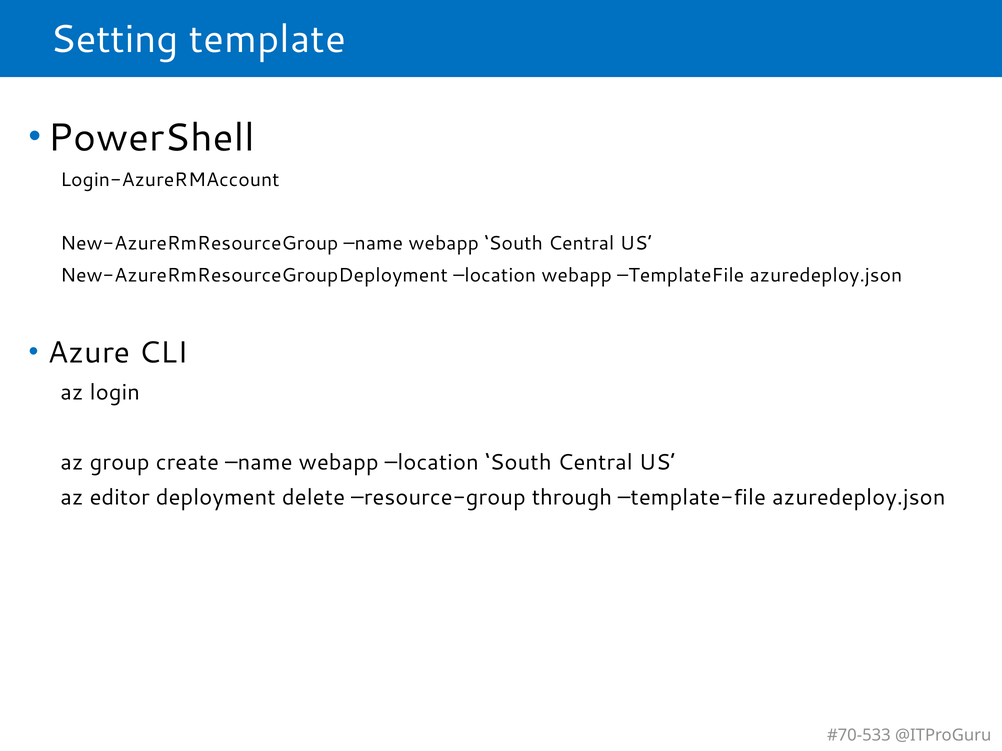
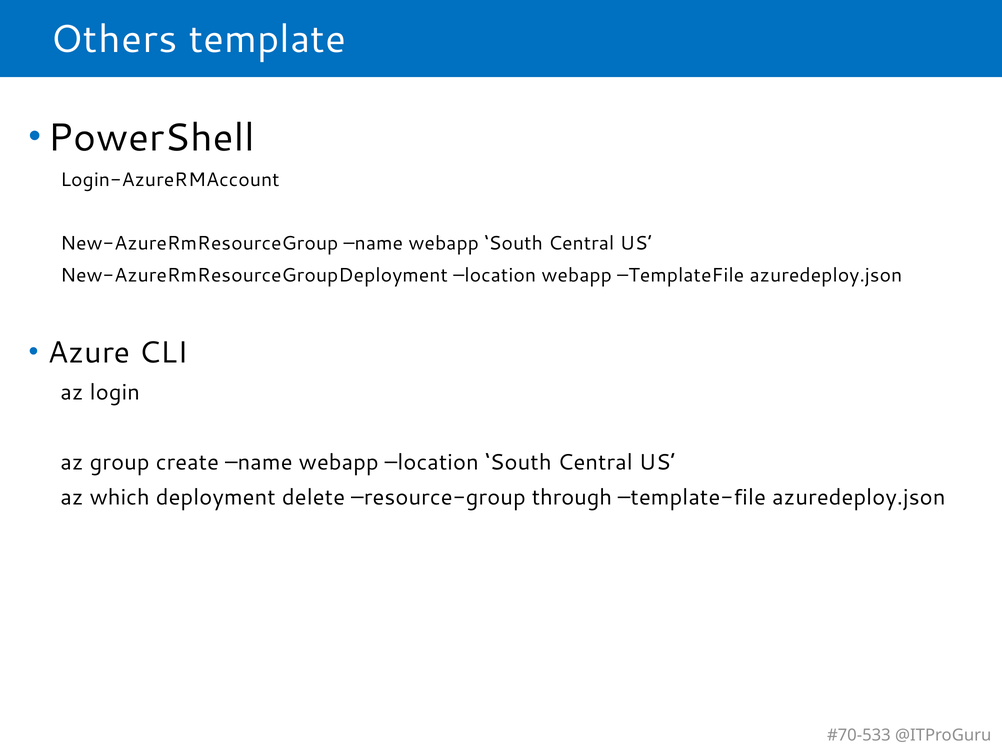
Setting: Setting -> Others
editor: editor -> which
